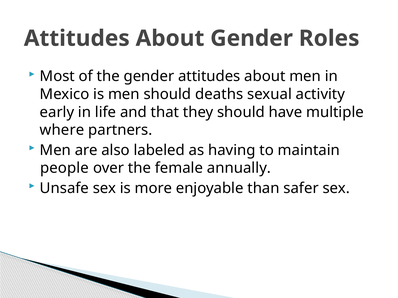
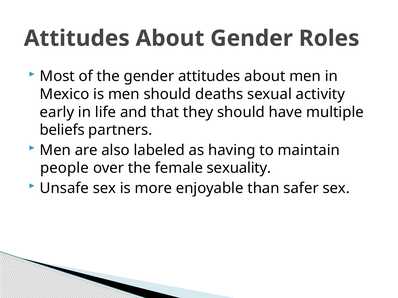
where: where -> beliefs
annually: annually -> sexuality
